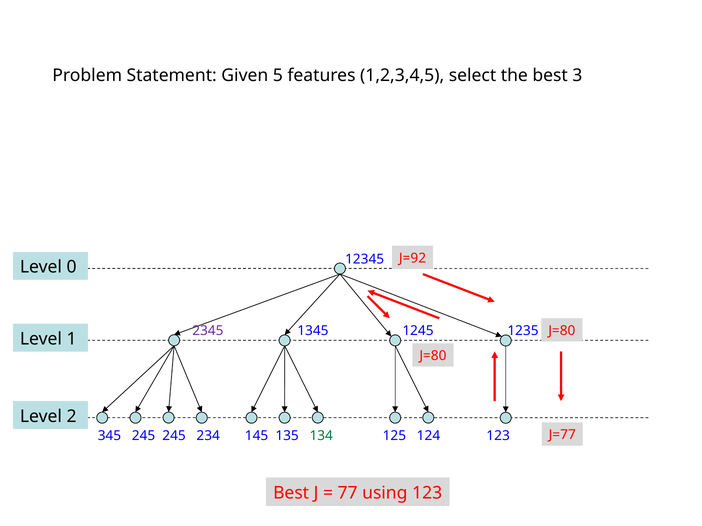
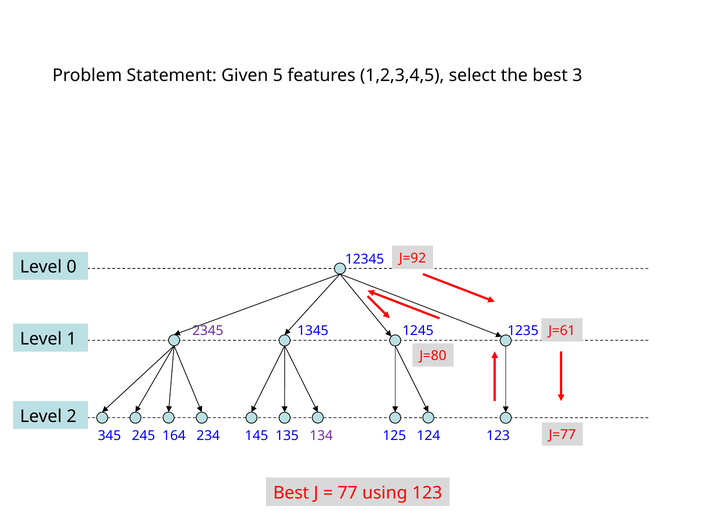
J=80 at (562, 331): J=80 -> J=61
245 245: 245 -> 164
134 colour: green -> purple
